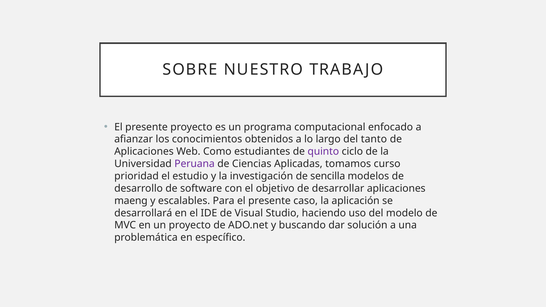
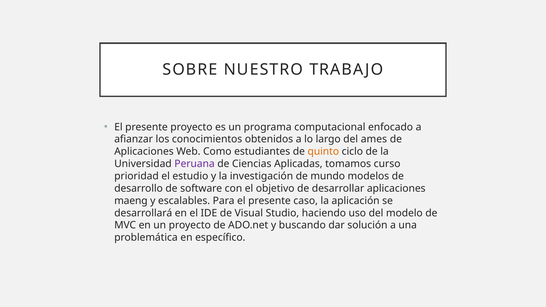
tanto: tanto -> ames
quinto colour: purple -> orange
sencilla: sencilla -> mundo
